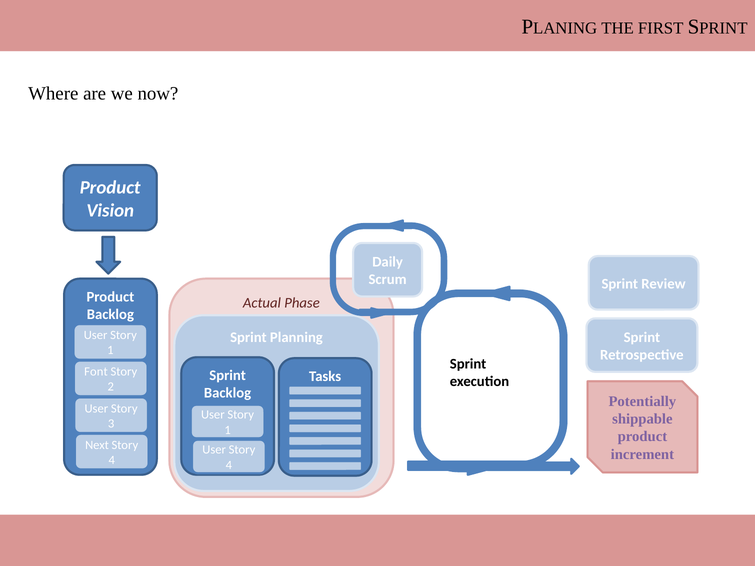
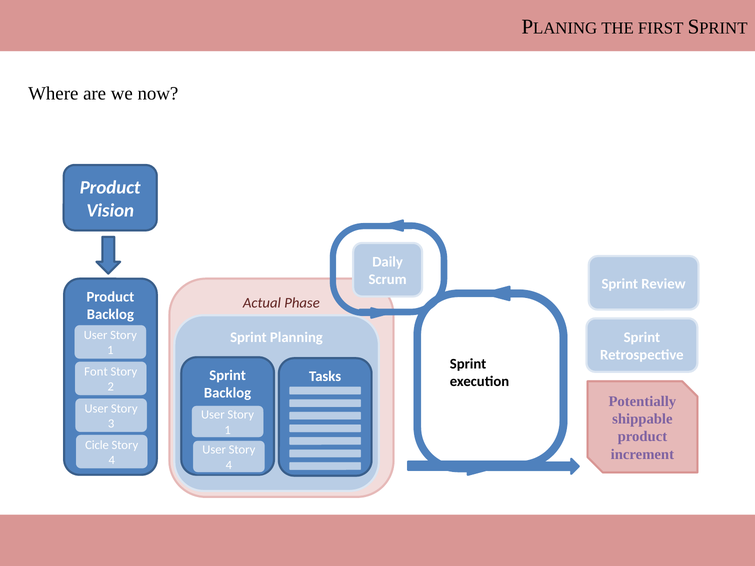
Next: Next -> Cicle
